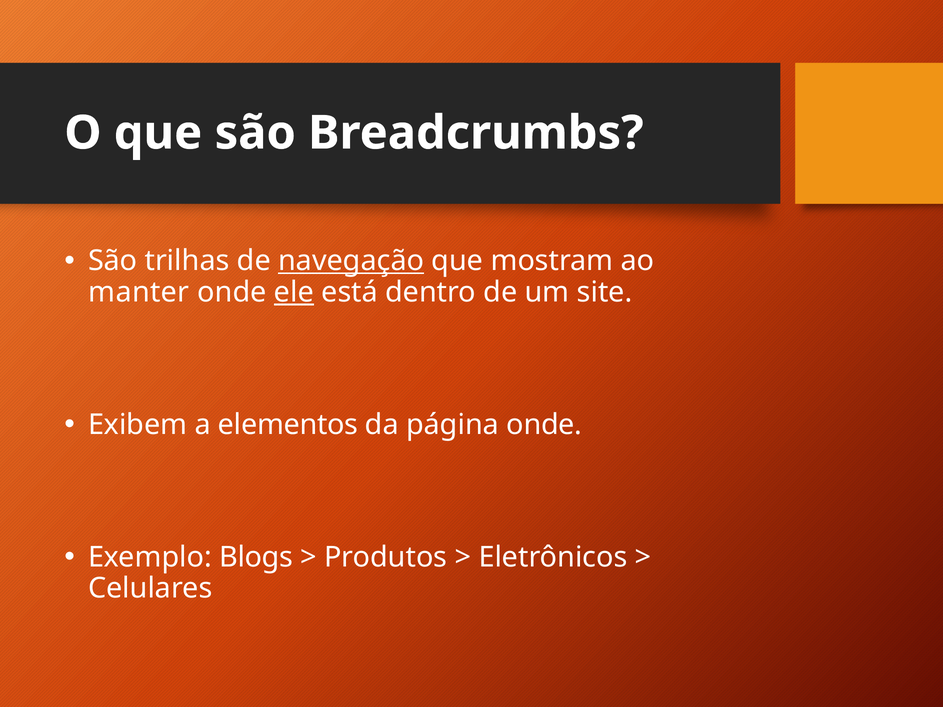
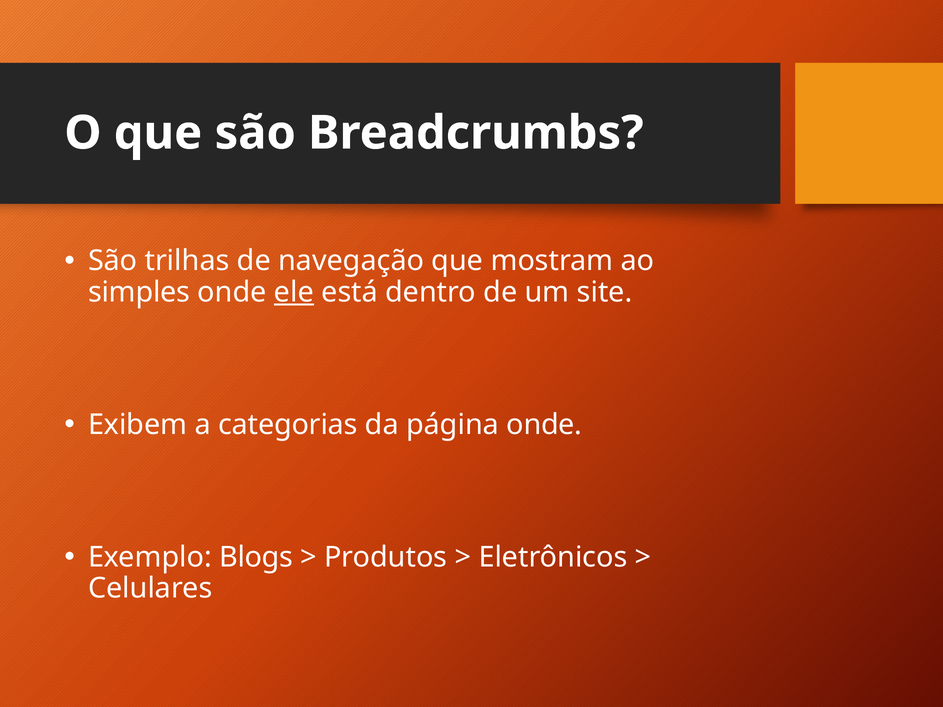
navegação underline: present -> none
manter: manter -> simples
elementos: elementos -> categorias
